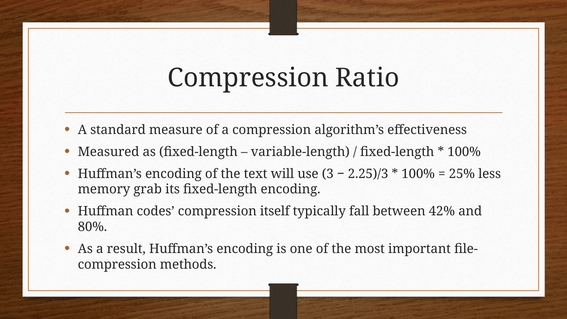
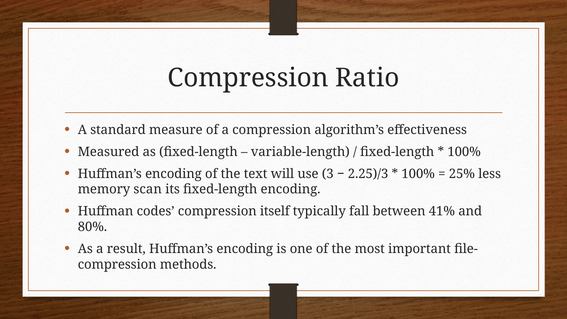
grab: grab -> scan
42%: 42% -> 41%
